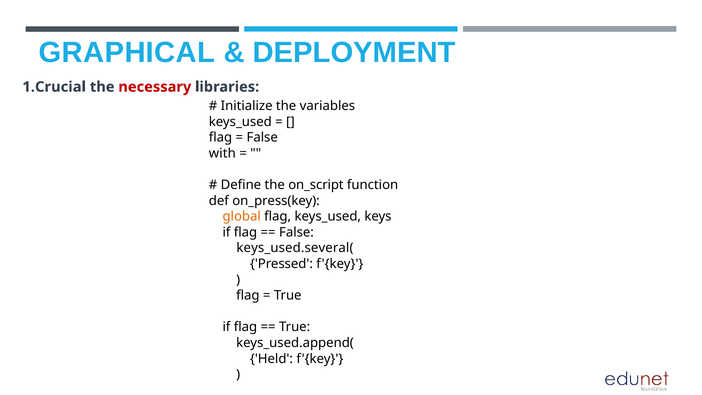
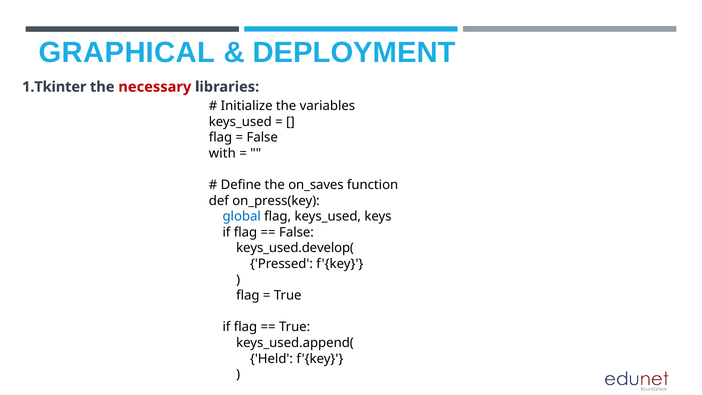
1.Crucial: 1.Crucial -> 1.Tkinter
on_script: on_script -> on_saves
global colour: orange -> blue
keys_used.several(: keys_used.several( -> keys_used.develop(
